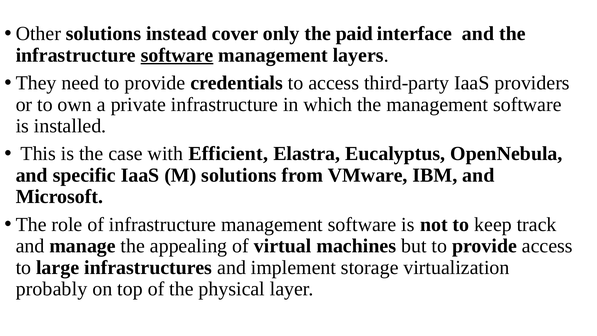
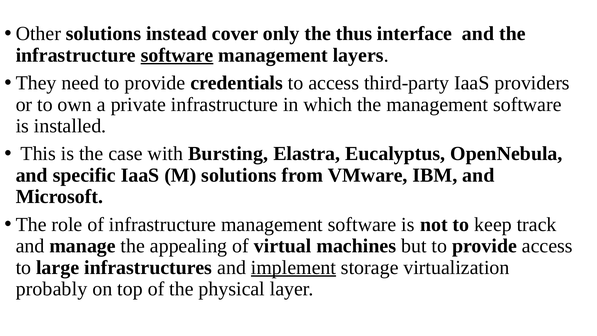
paid: paid -> thus
Efficient: Efficient -> Bursting
implement underline: none -> present
